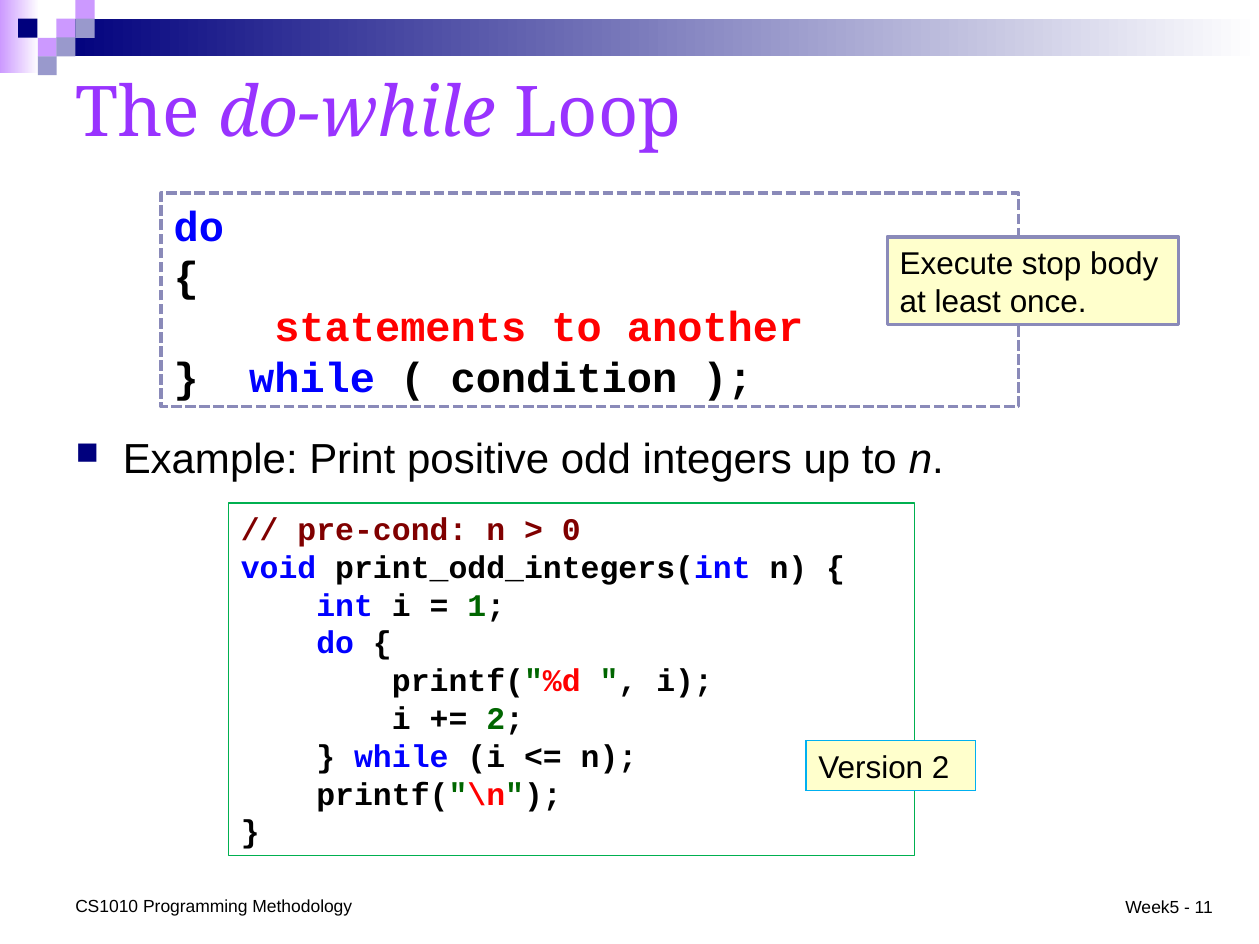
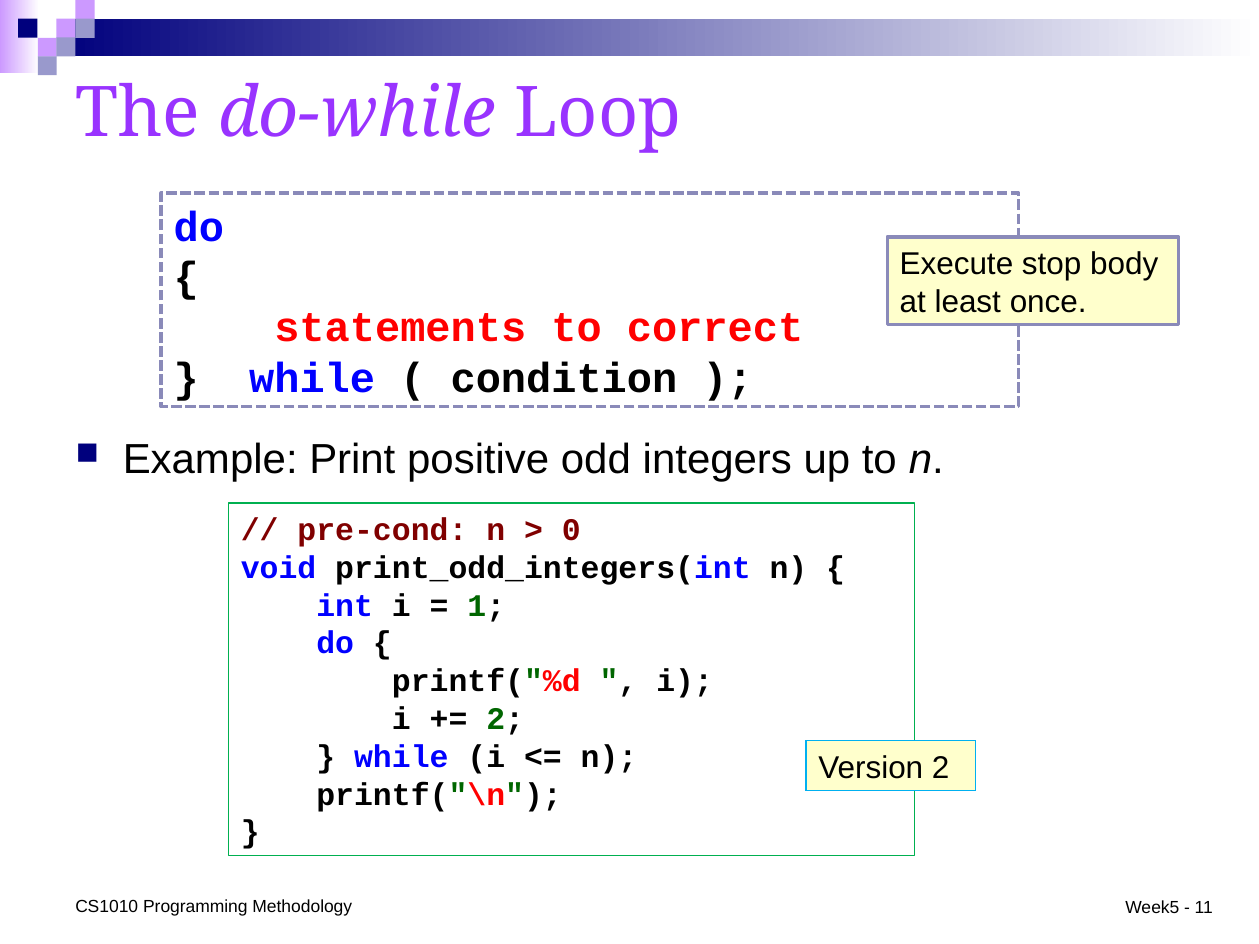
another: another -> correct
